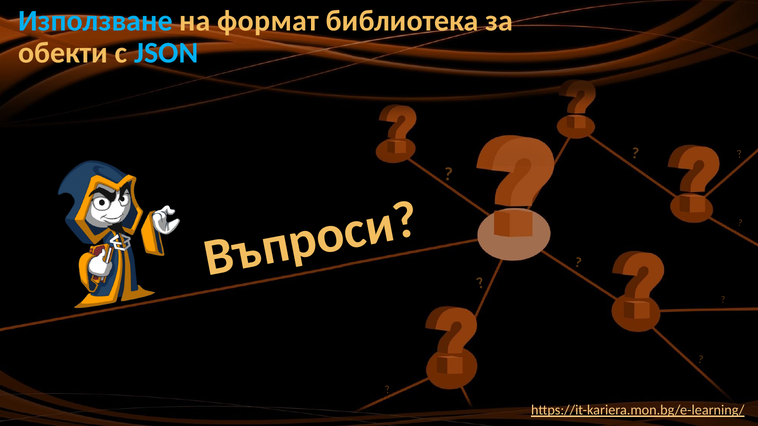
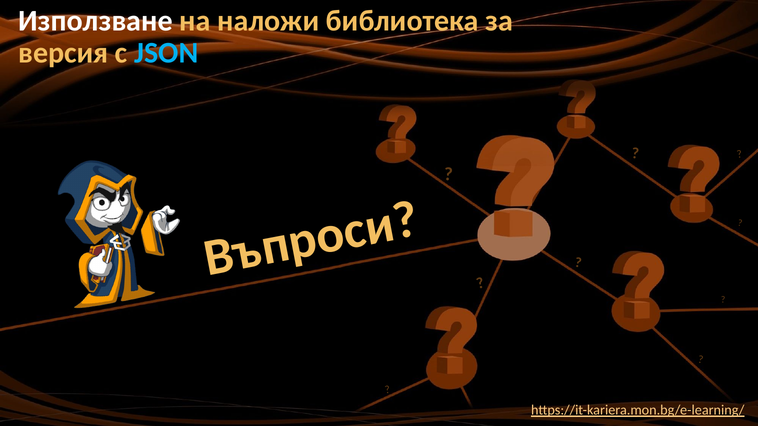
Използване colour: light blue -> white
формат: формат -> наложи
обекти: обекти -> версия
